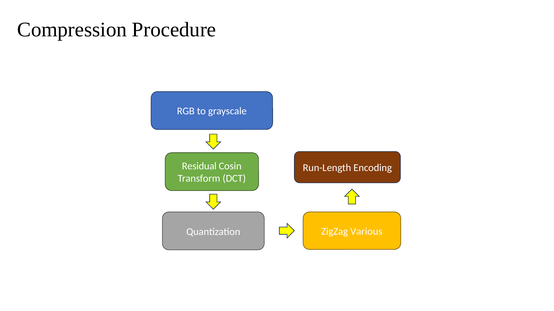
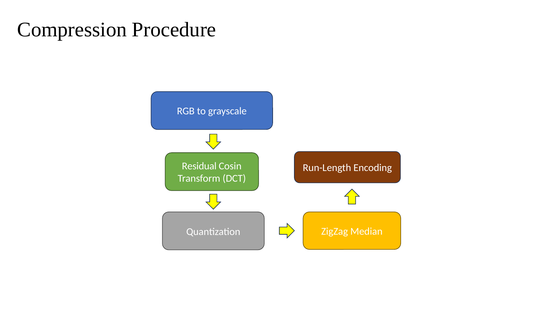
Various: Various -> Median
